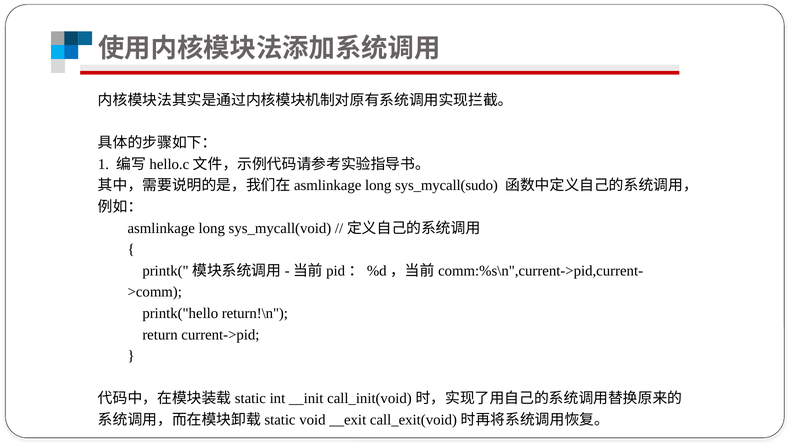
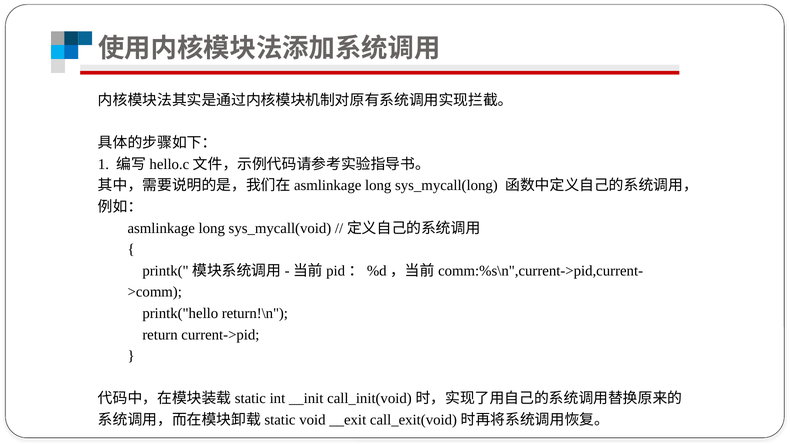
sys_mycall(sudo: sys_mycall(sudo -> sys_mycall(long
